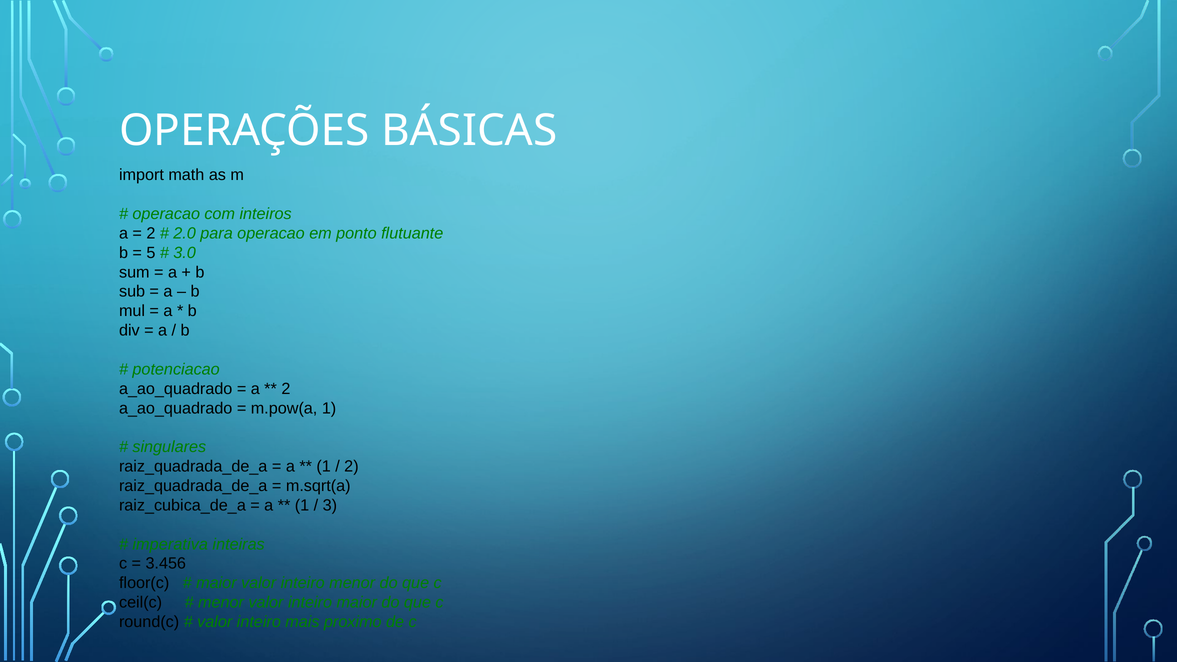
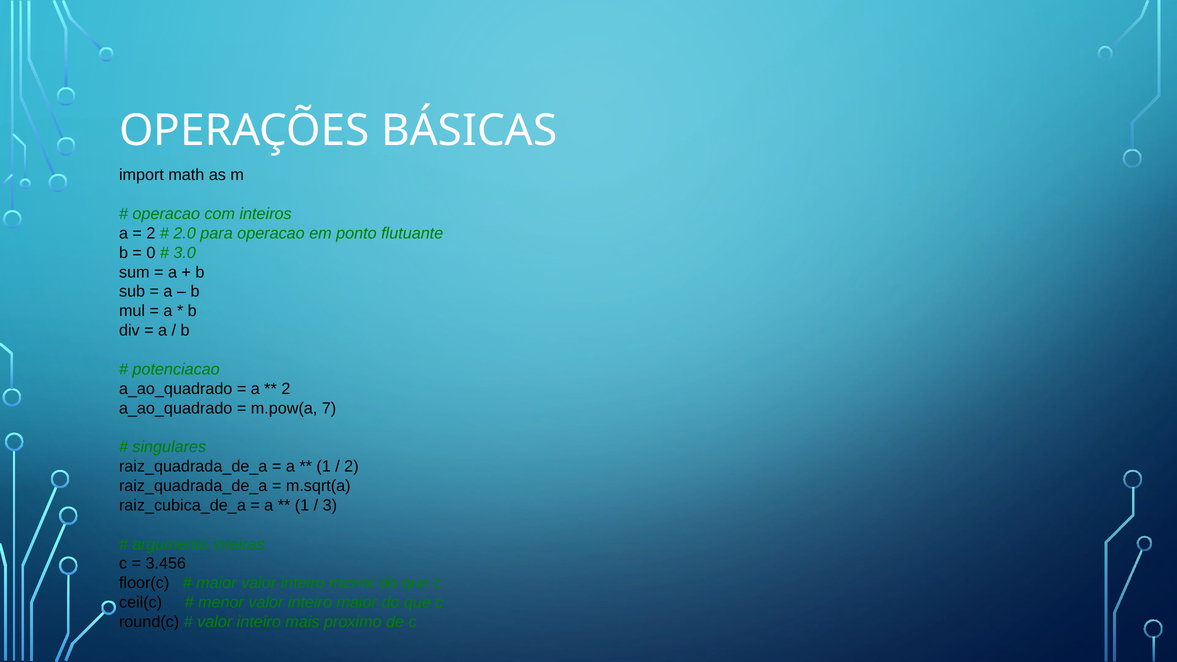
5: 5 -> 0
m.pow(a 1: 1 -> 7
imperativa: imperativa -> argumento
